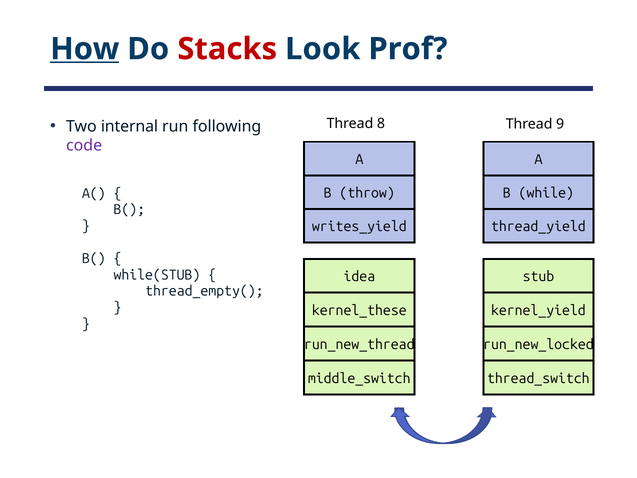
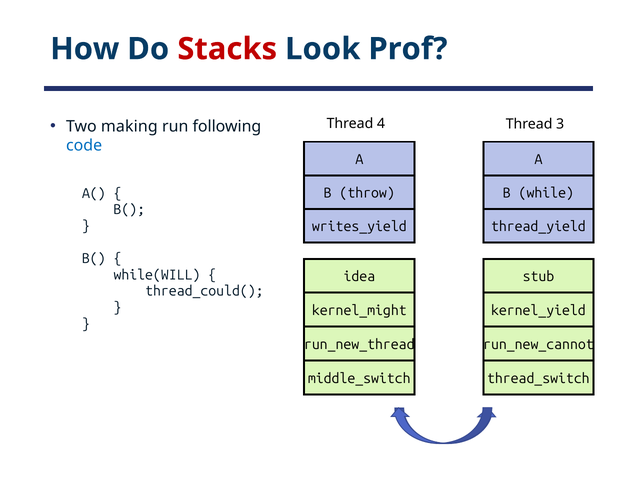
How underline: present -> none
internal: internal -> making
8: 8 -> 4
9: 9 -> 3
code colour: purple -> blue
while(STUB: while(STUB -> while(WILL
thread_empty(: thread_empty( -> thread_could(
kernel_these: kernel_these -> kernel_might
run_new_locked: run_new_locked -> run_new_cannot
